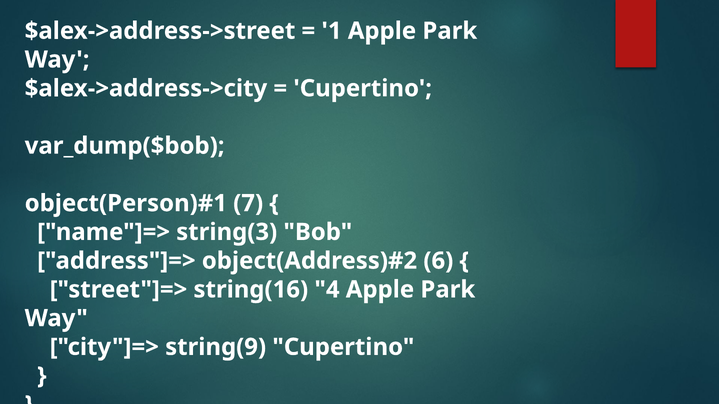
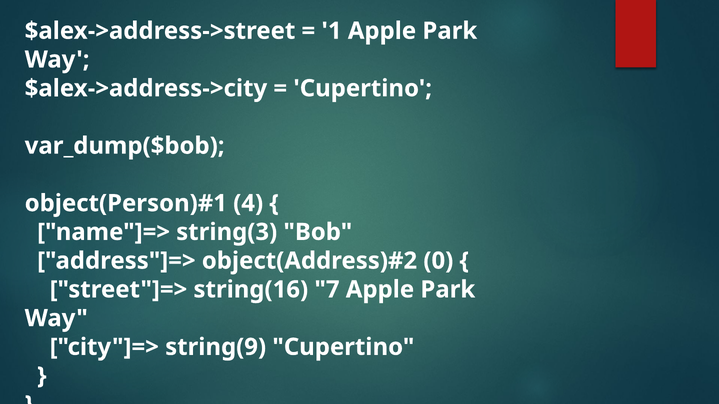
7: 7 -> 4
6: 6 -> 0
4: 4 -> 7
